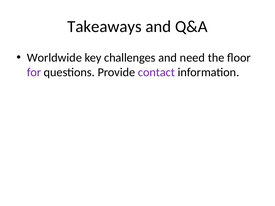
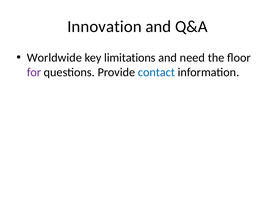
Takeaways: Takeaways -> Innovation
challenges: challenges -> limitations
contact colour: purple -> blue
